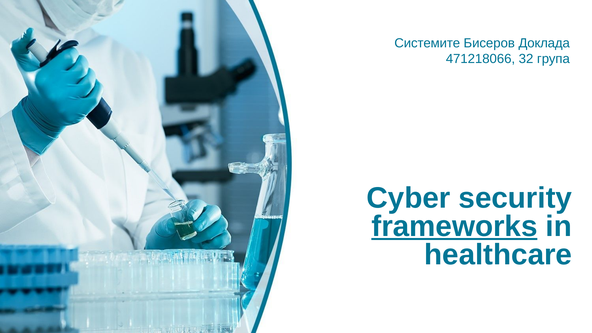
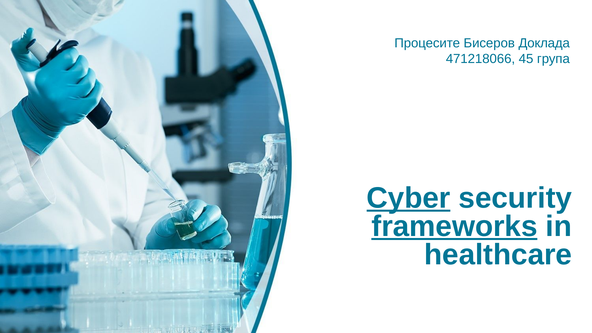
Системите: Системите -> Процесите
32: 32 -> 45
Cyber underline: none -> present
